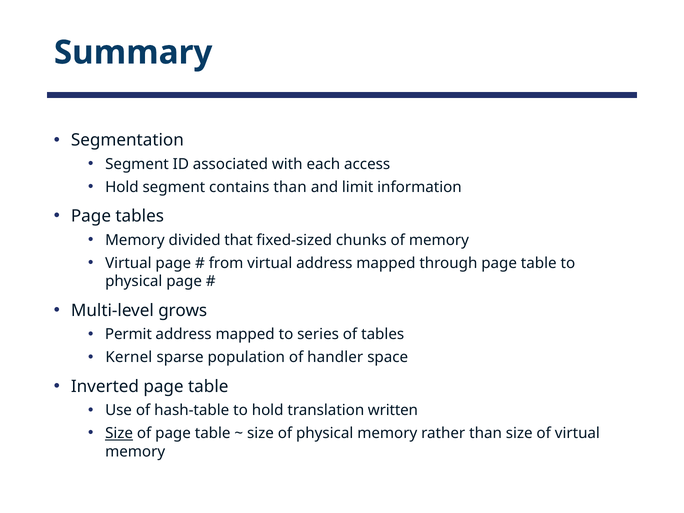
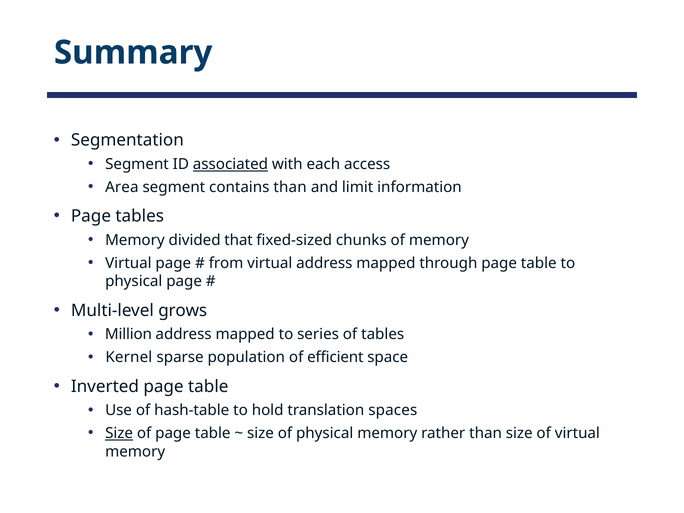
associated underline: none -> present
Hold at (122, 187): Hold -> Area
Permit: Permit -> Million
handler: handler -> efficient
written: written -> spaces
